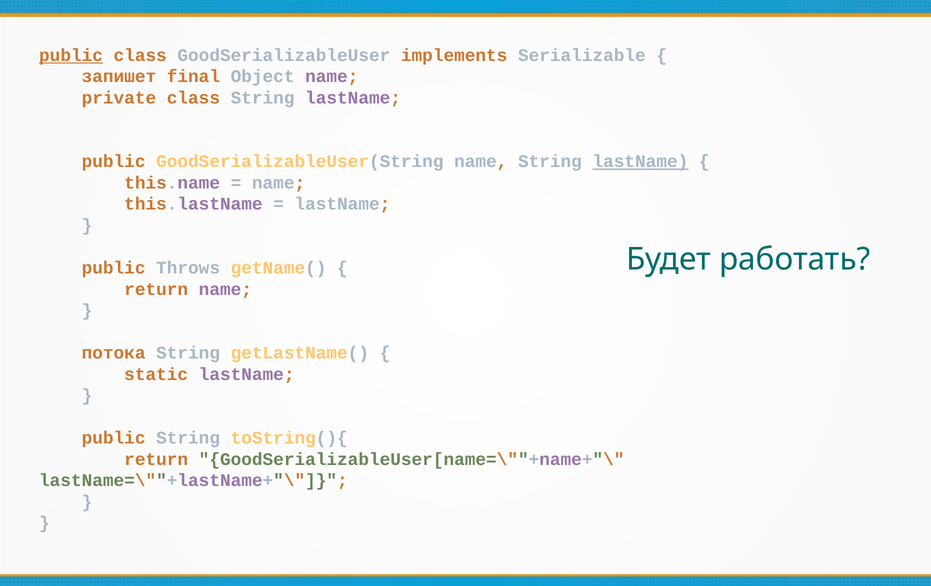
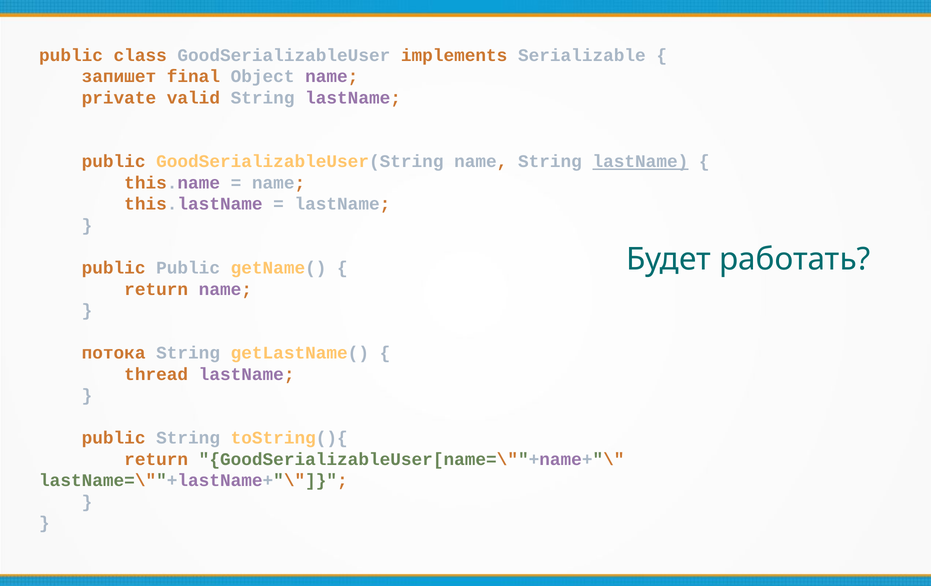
public at (71, 55) underline: present -> none
private class: class -> valid
public Throws: Throws -> Public
static: static -> thread
